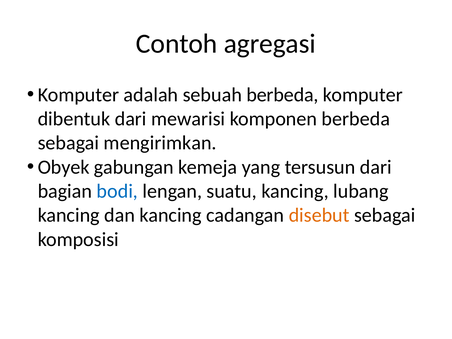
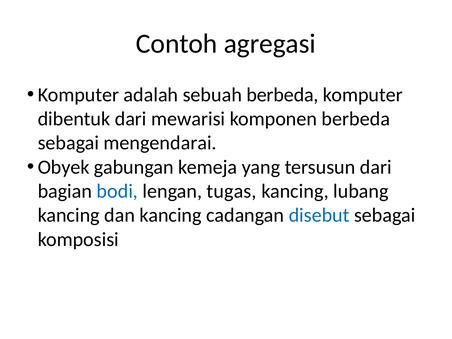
mengirimkan: mengirimkan -> mengendarai
suatu: suatu -> tugas
disebut colour: orange -> blue
